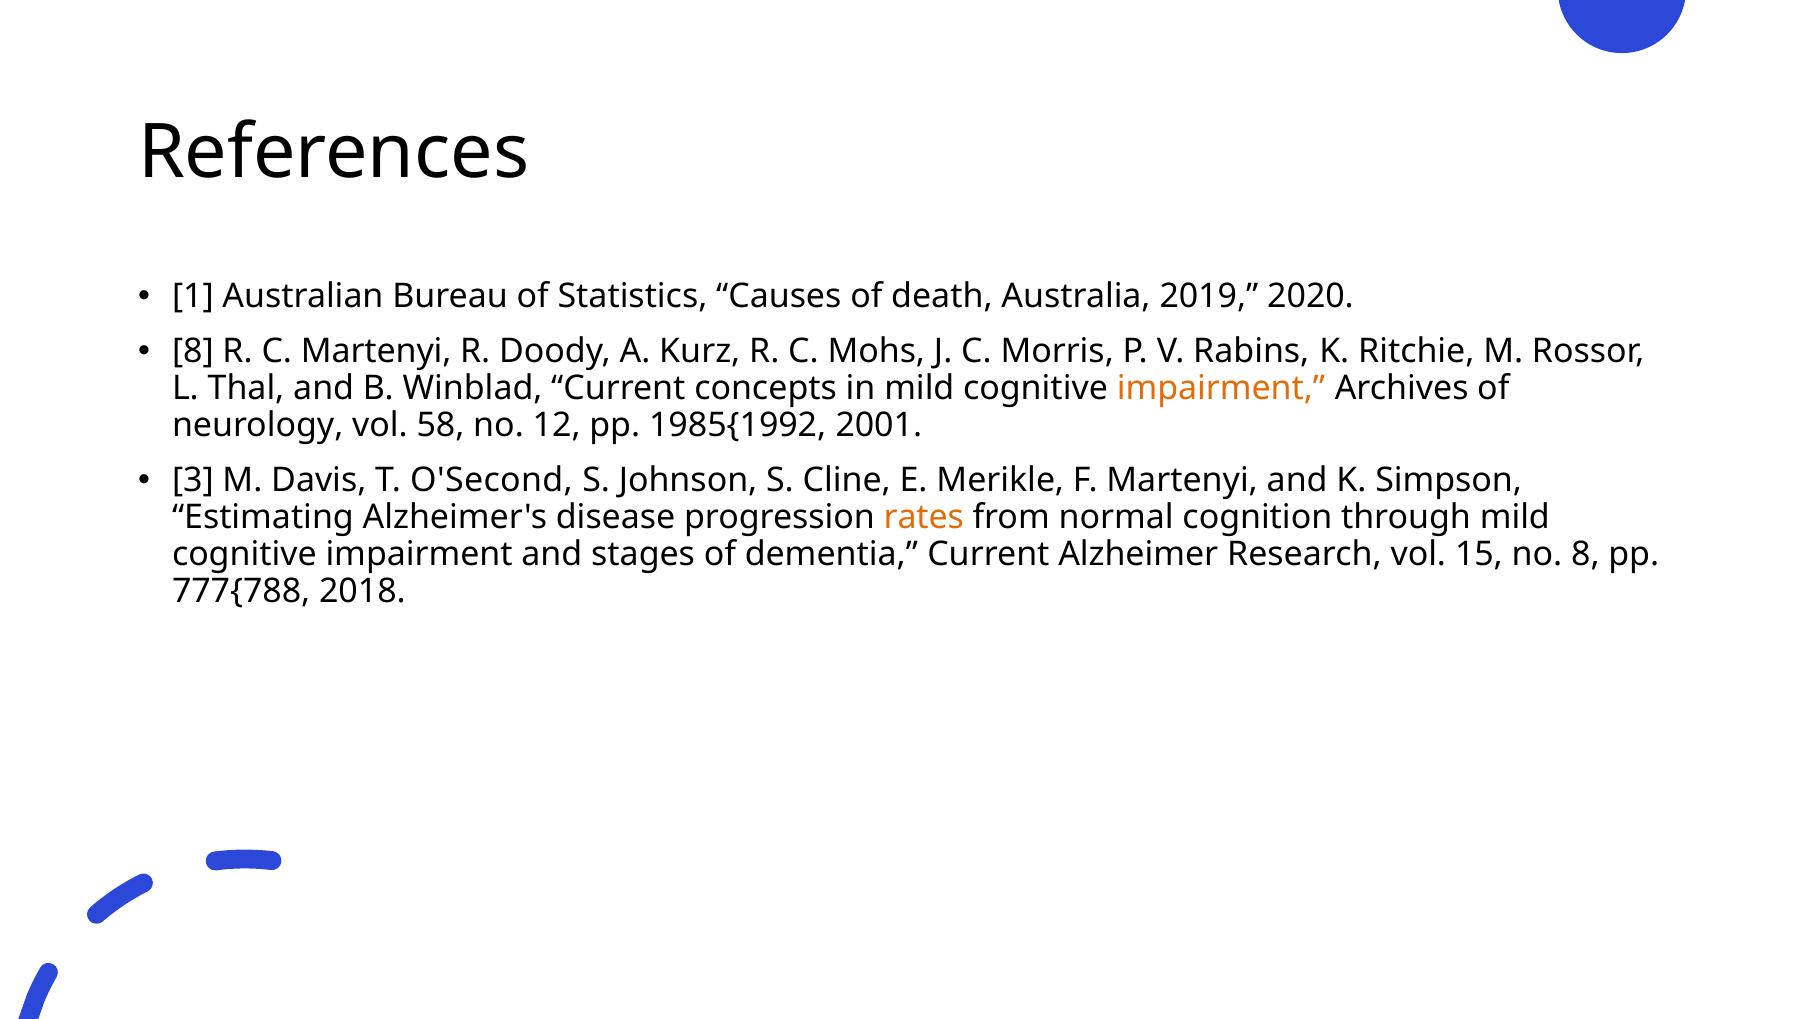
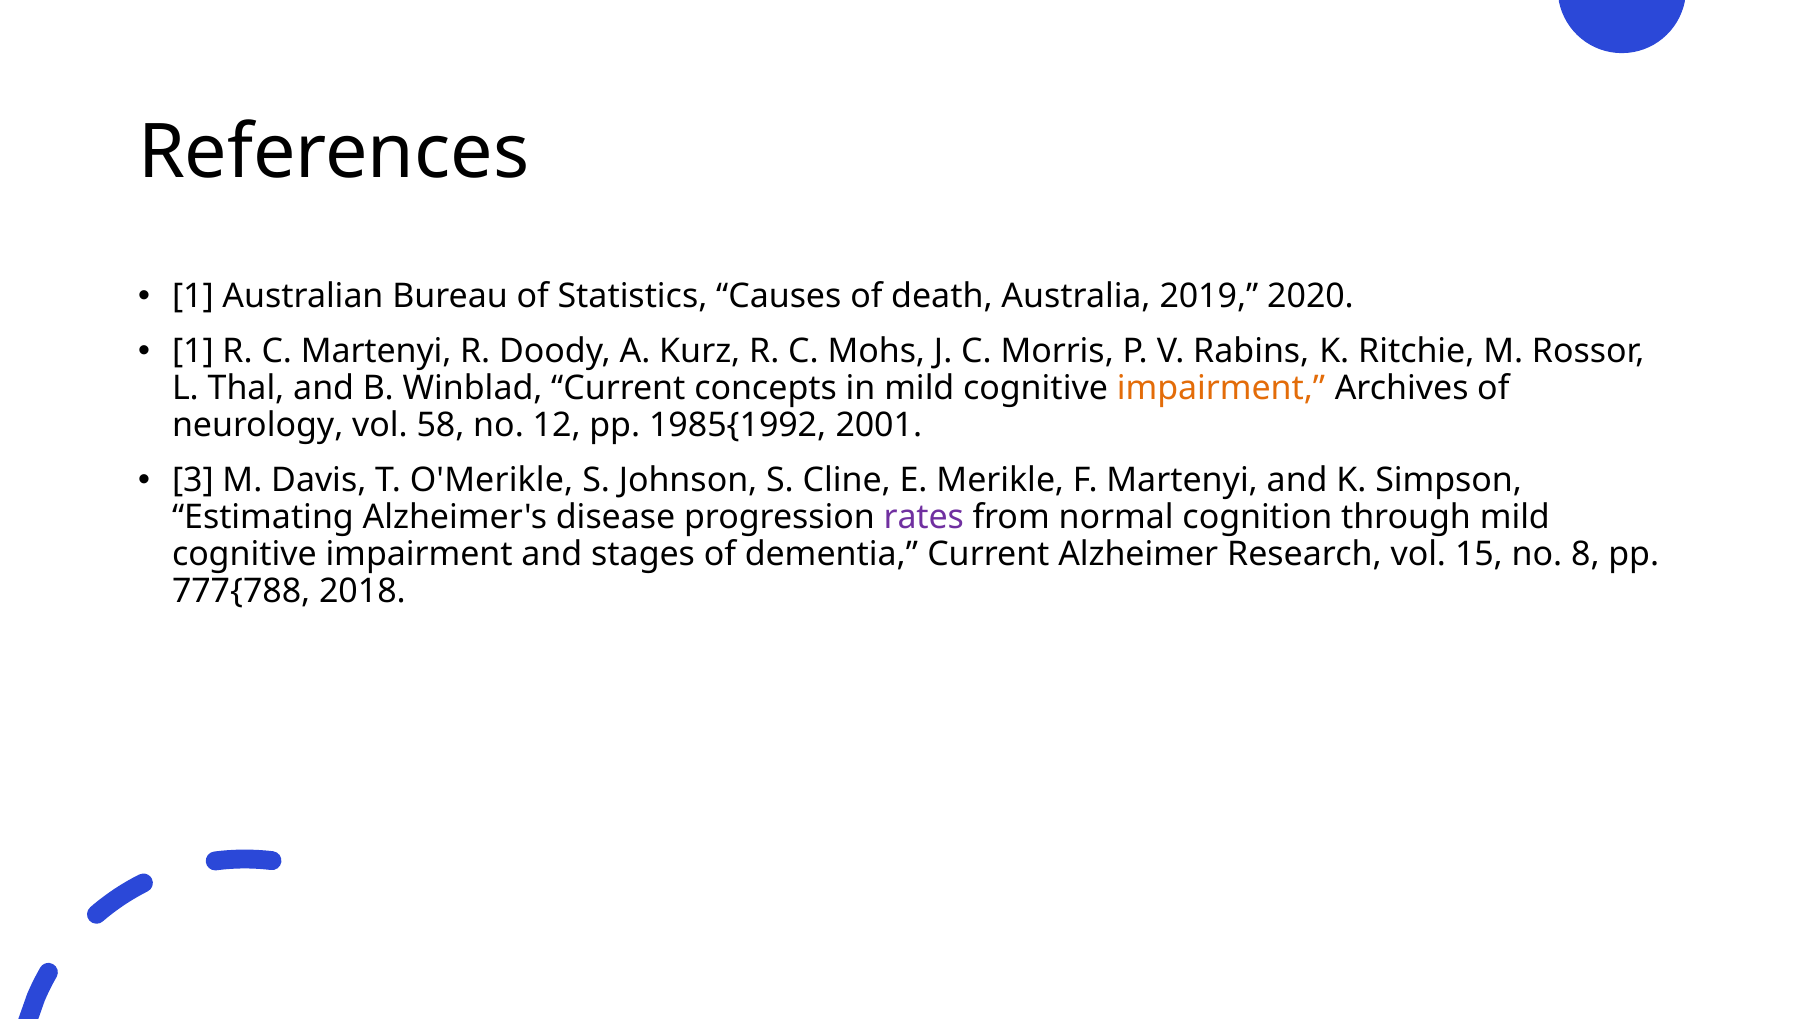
8 at (193, 352): 8 -> 1
O'Second: O'Second -> O'Merikle
rates colour: orange -> purple
